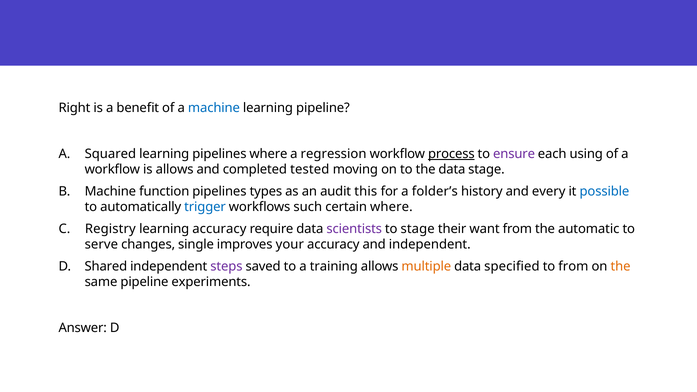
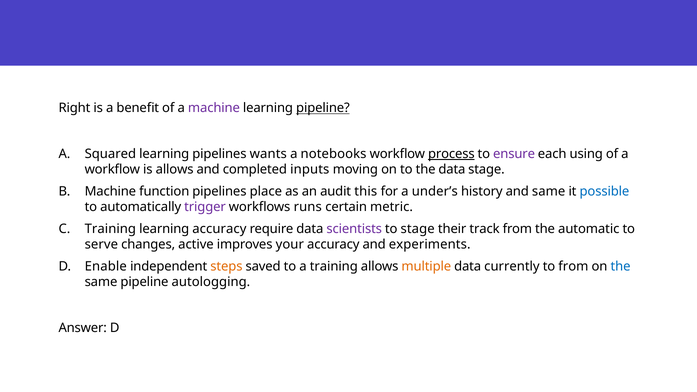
machine at (214, 108) colour: blue -> purple
pipeline at (323, 108) underline: none -> present
pipelines where: where -> wants
regression: regression -> notebooks
tested: tested -> inputs
types: types -> place
folder’s: folder’s -> under’s
and every: every -> same
trigger colour: blue -> purple
such: such -> runs
certain where: where -> metric
Registry at (110, 229): Registry -> Training
want: want -> track
single: single -> active
and independent: independent -> experiments
Shared: Shared -> Enable
steps colour: purple -> orange
specified: specified -> currently
the at (621, 267) colour: orange -> blue
experiments: experiments -> autologging
